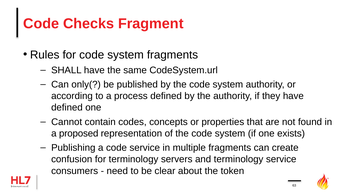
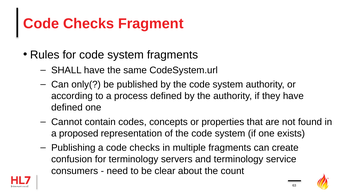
a code service: service -> checks
token: token -> count
